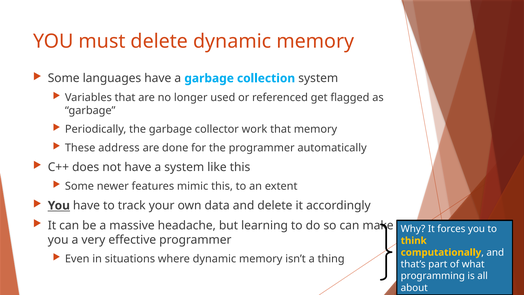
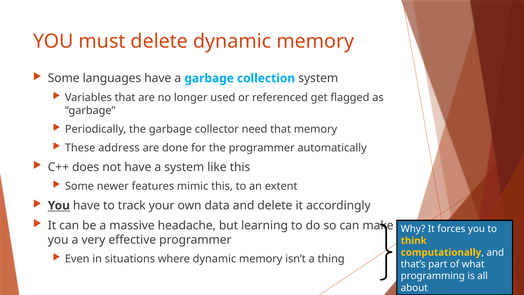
work: work -> need
